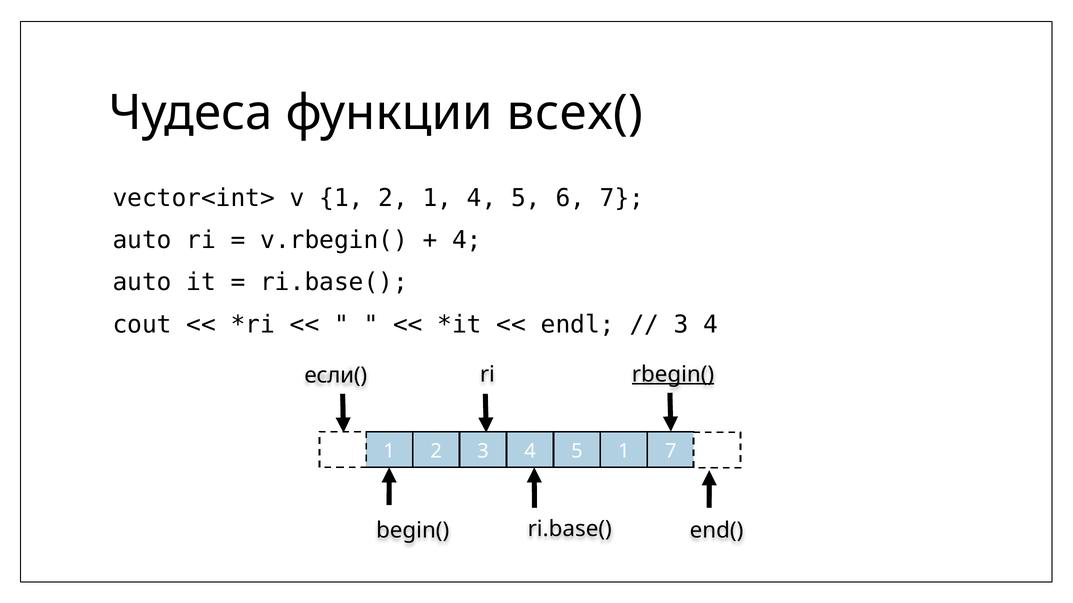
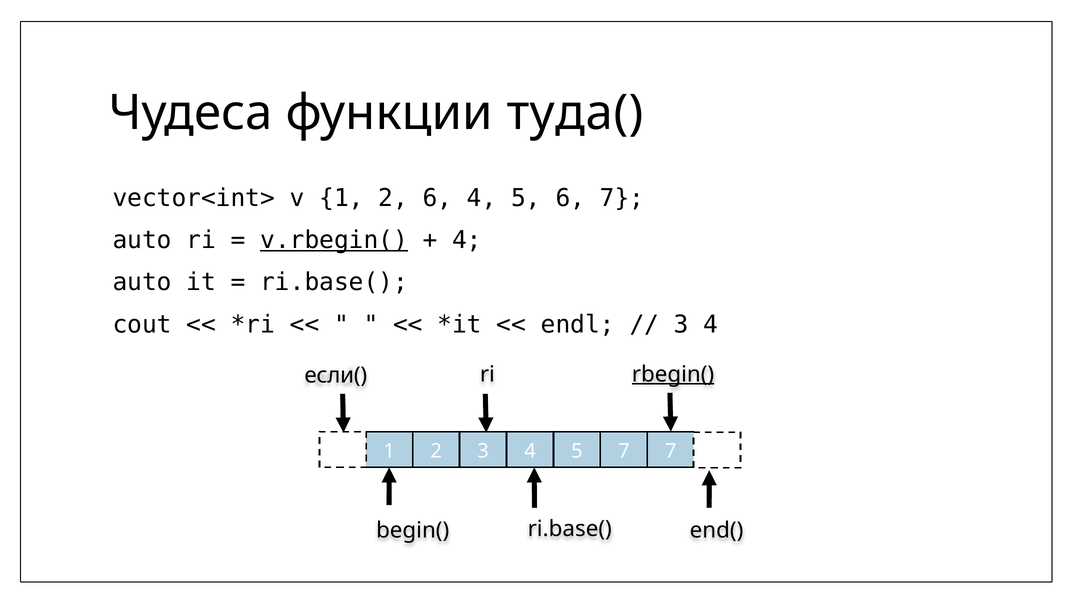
всех(: всех( -> туда(
2 1: 1 -> 6
v.rbegin( underline: none -> present
5 1: 1 -> 7
